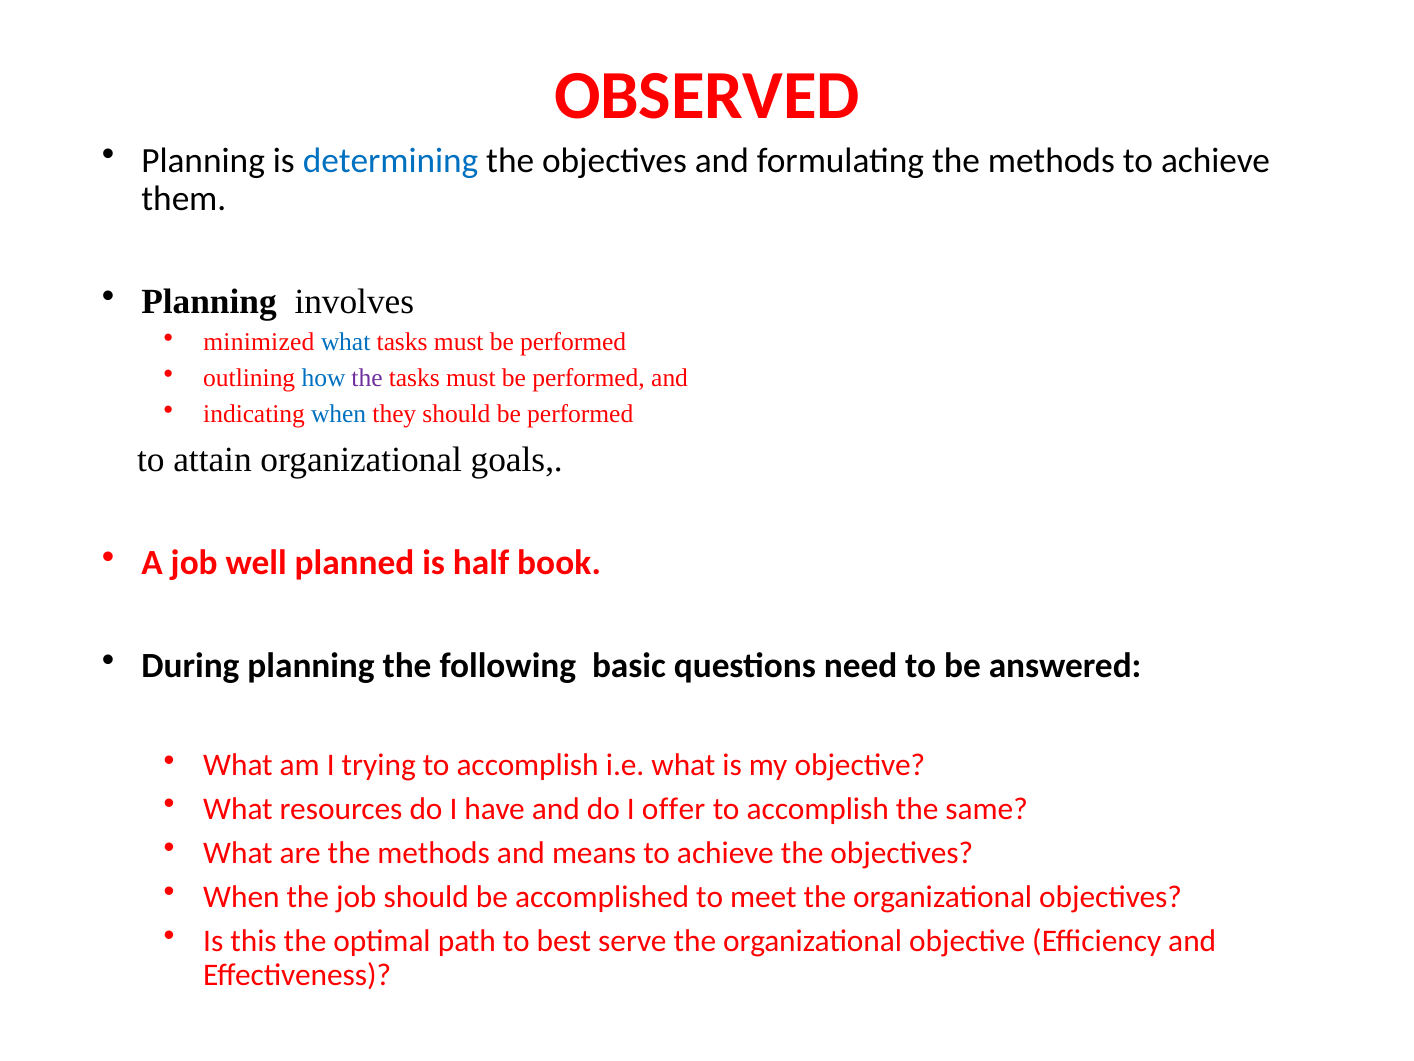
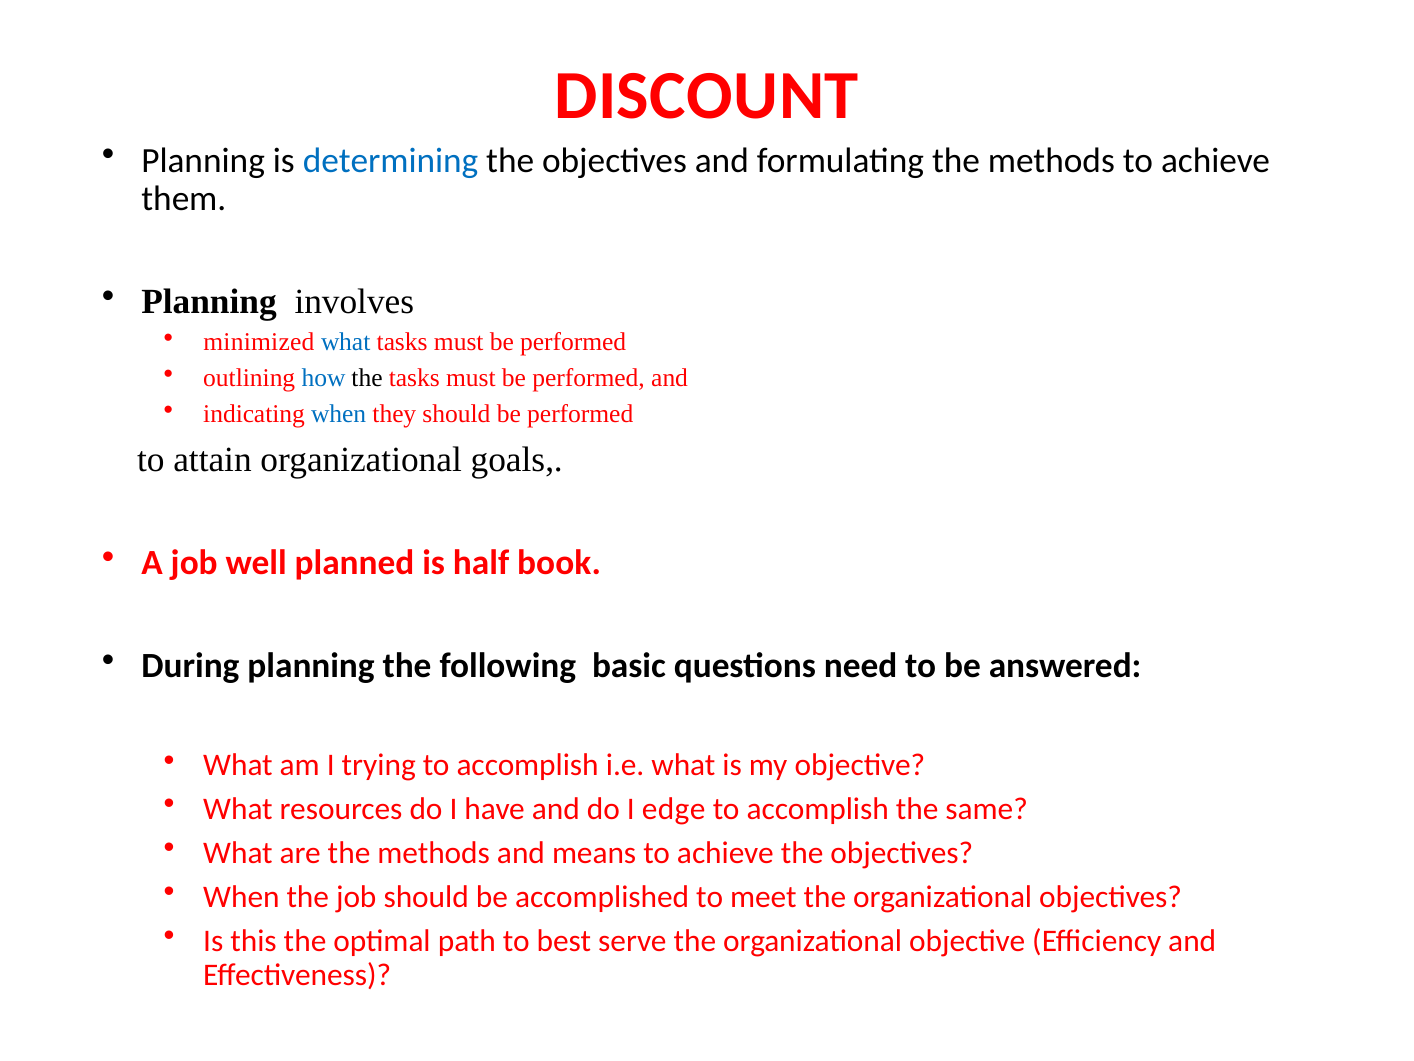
OBSERVED: OBSERVED -> DISCOUNT
the at (367, 378) colour: purple -> black
offer: offer -> edge
